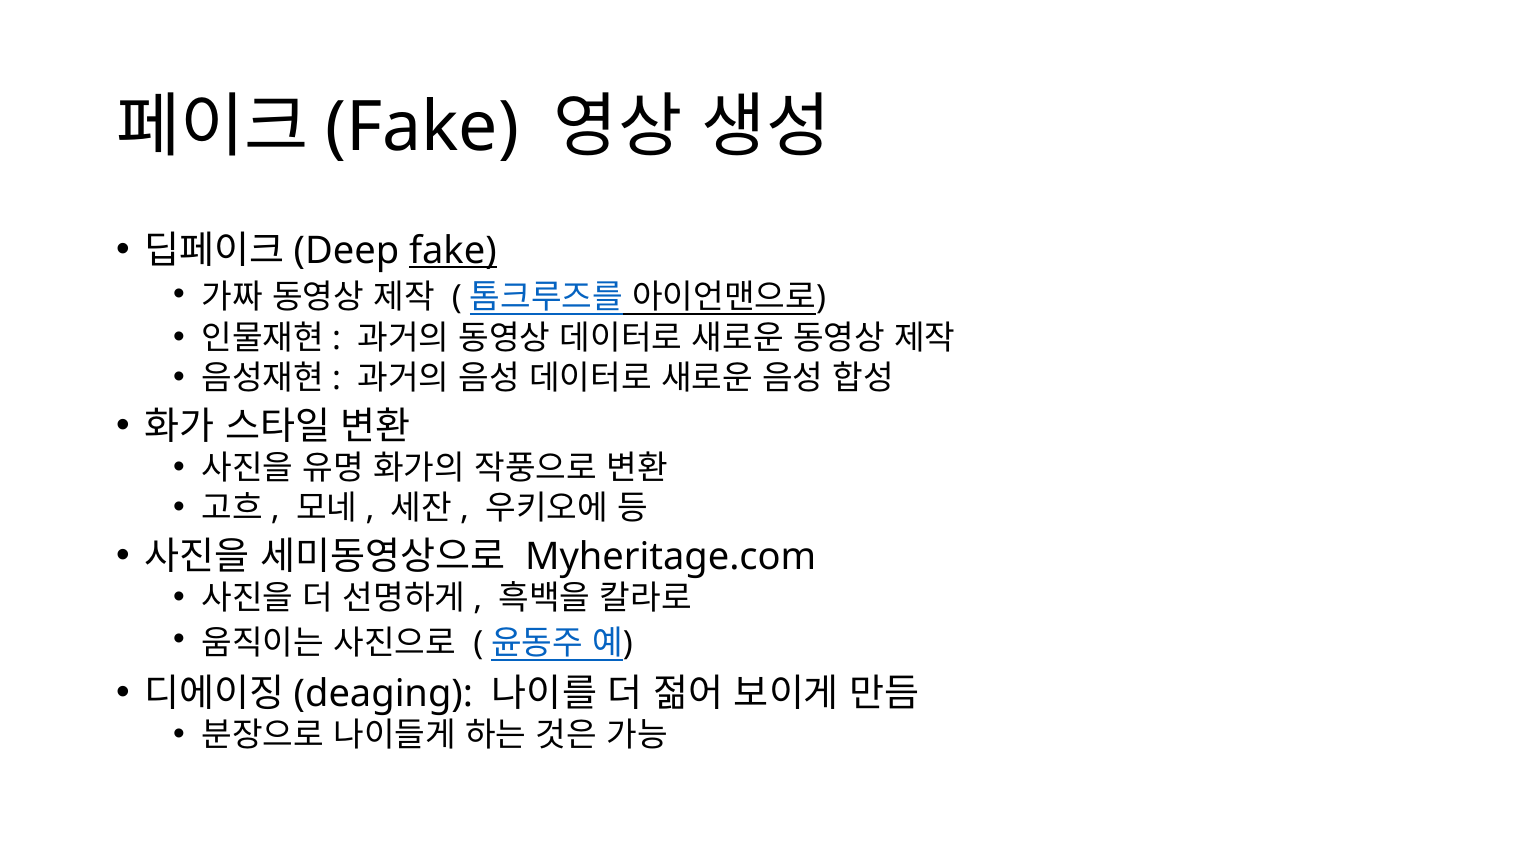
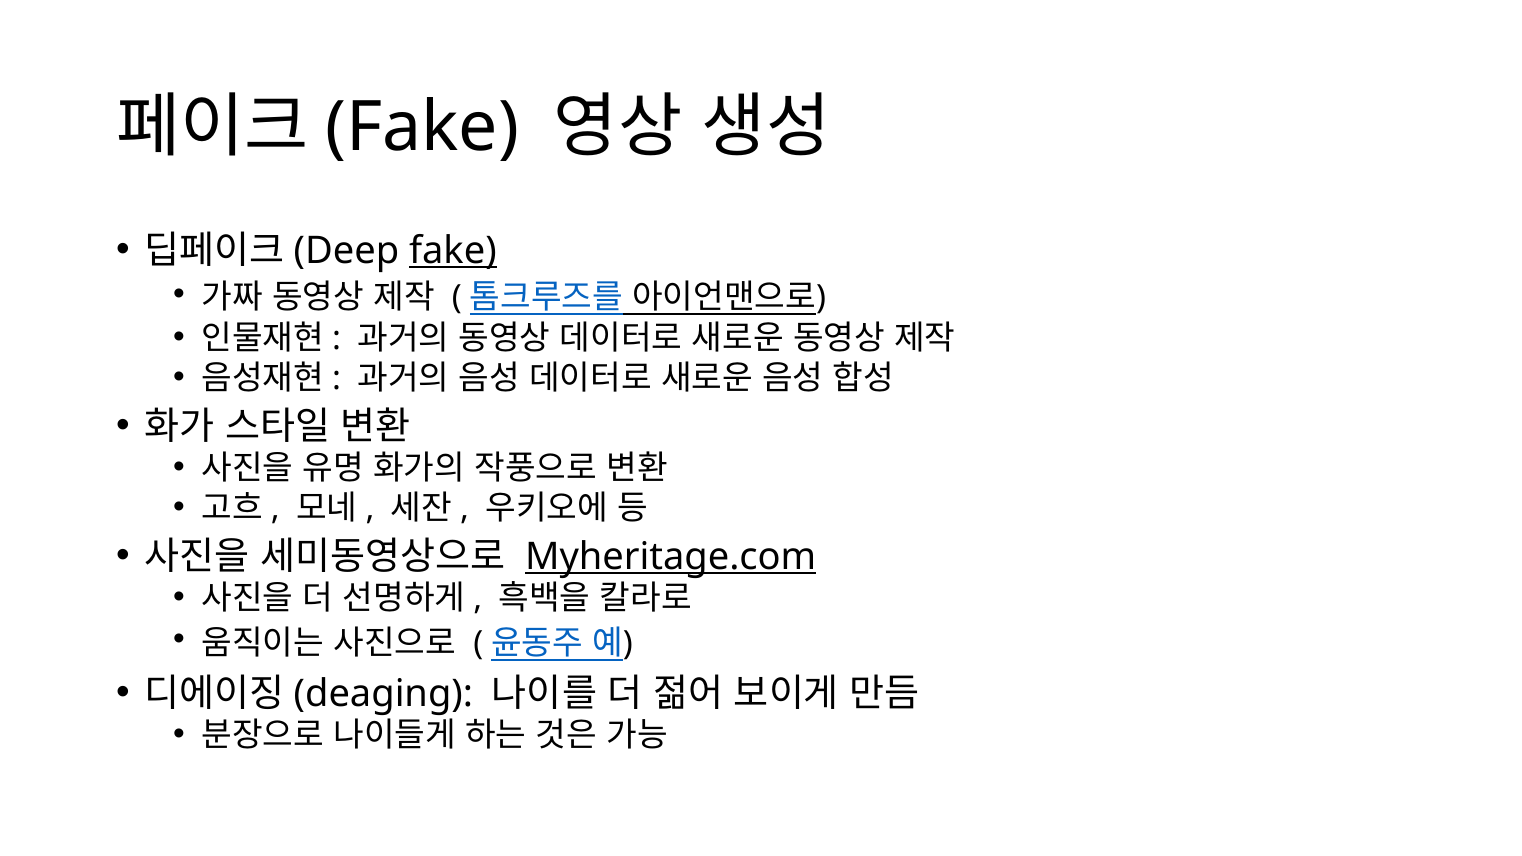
Myheritage.com underline: none -> present
